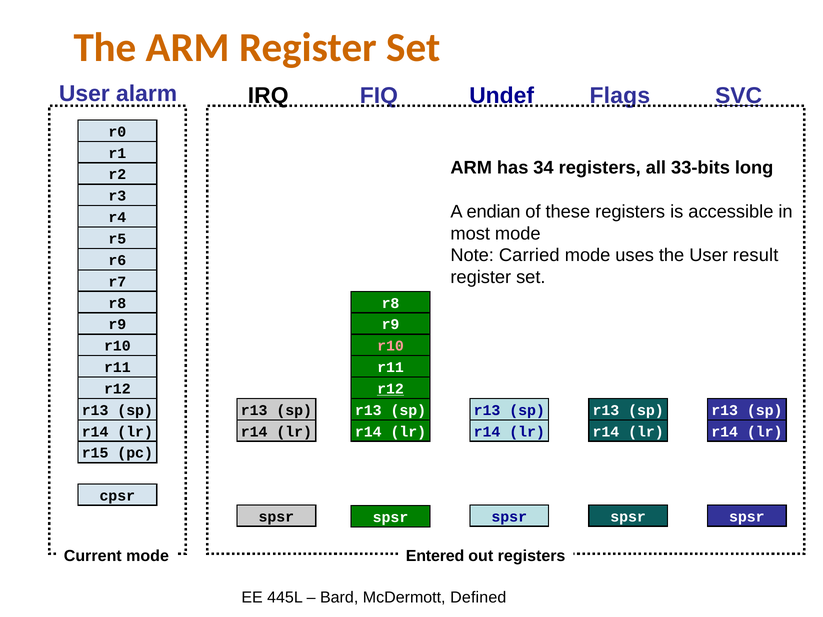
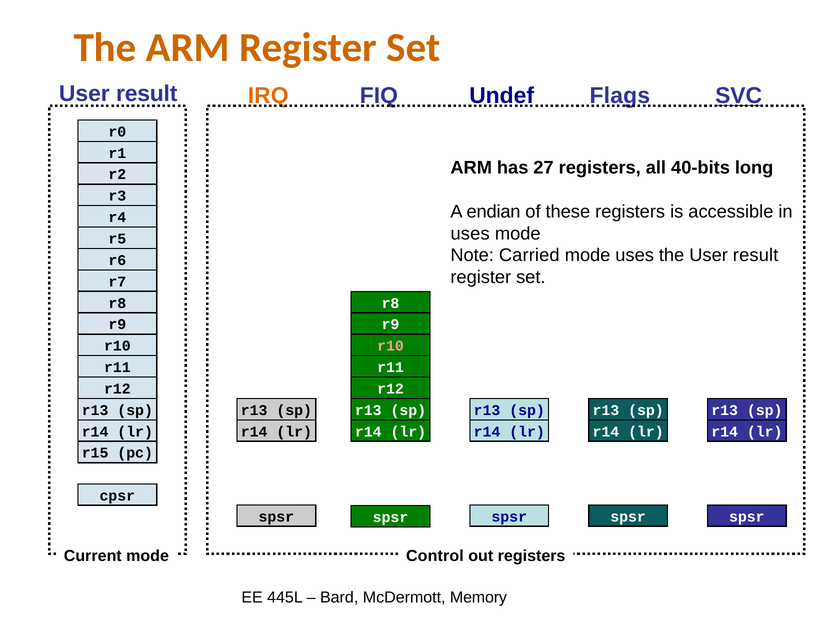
alarm at (147, 94): alarm -> result
IRQ colour: black -> orange
34: 34 -> 27
33-bits: 33-bits -> 40-bits
most at (470, 234): most -> uses
r12 at (391, 389) underline: present -> none
Entered: Entered -> Control
Defined: Defined -> Memory
